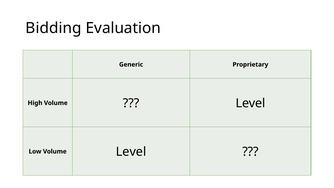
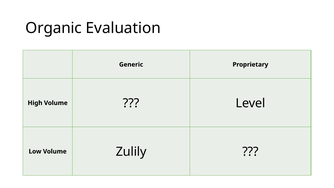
Bidding: Bidding -> Organic
Volume Level: Level -> Zulily
